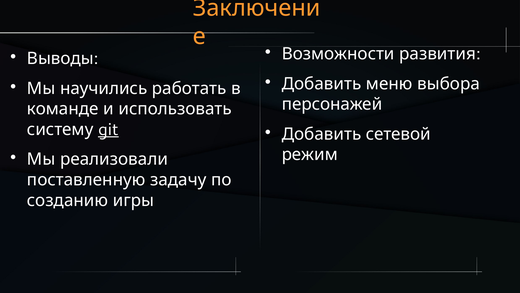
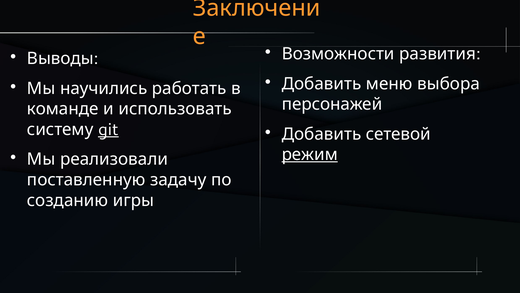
режим underline: none -> present
